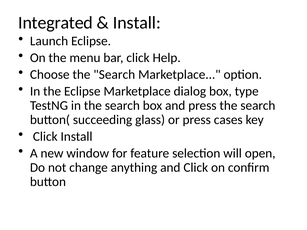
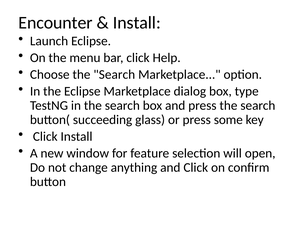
Integrated: Integrated -> Encounter
cases: cases -> some
